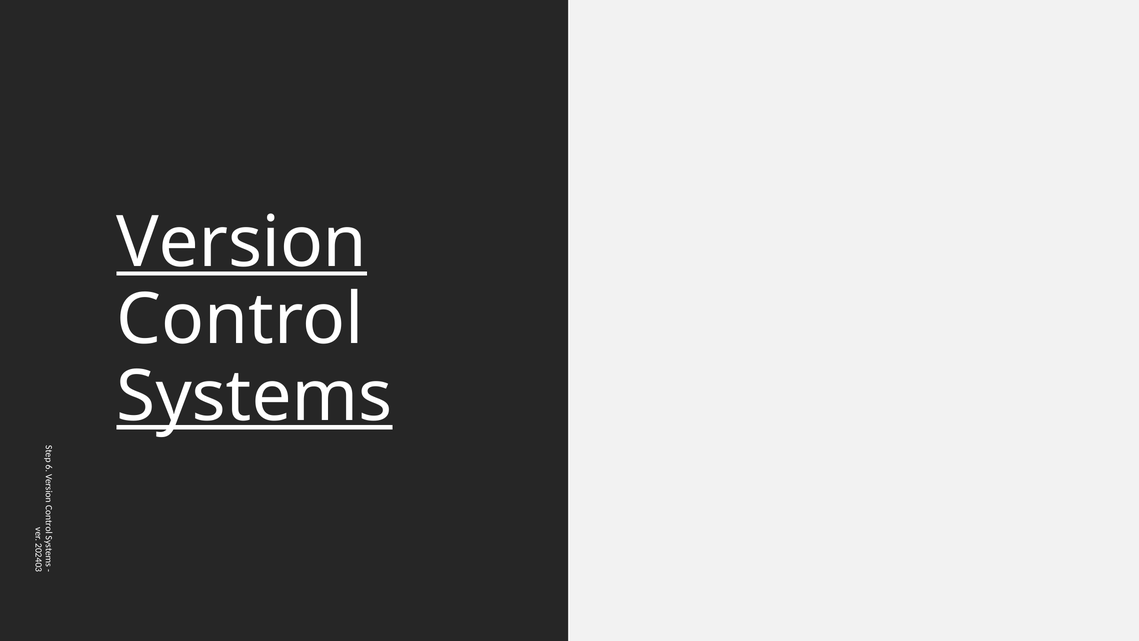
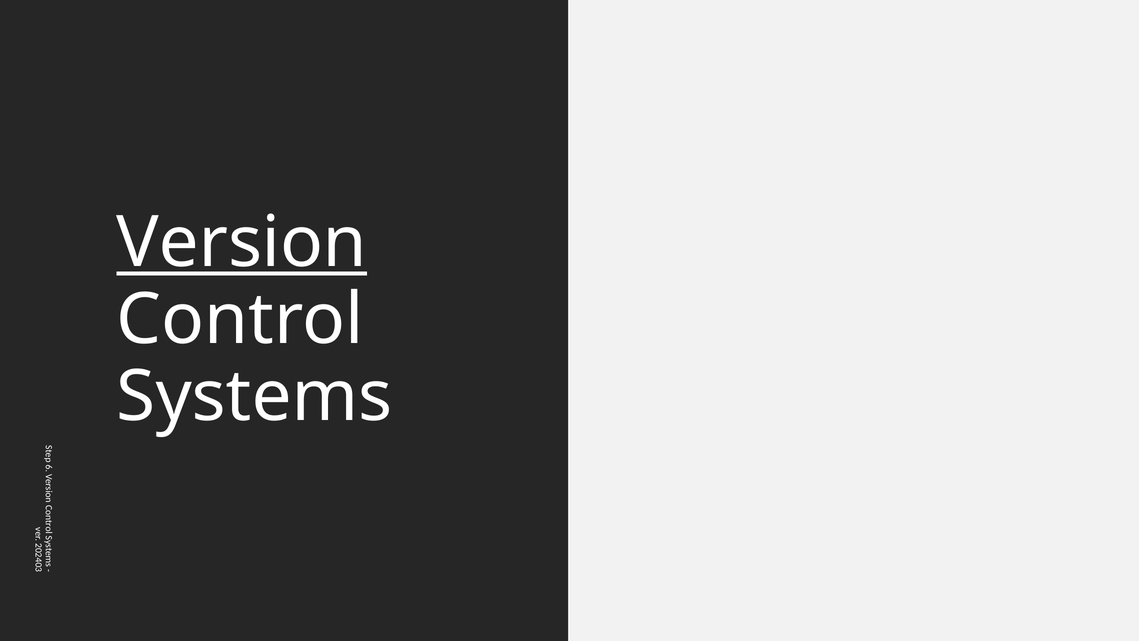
Systems underline: present -> none
